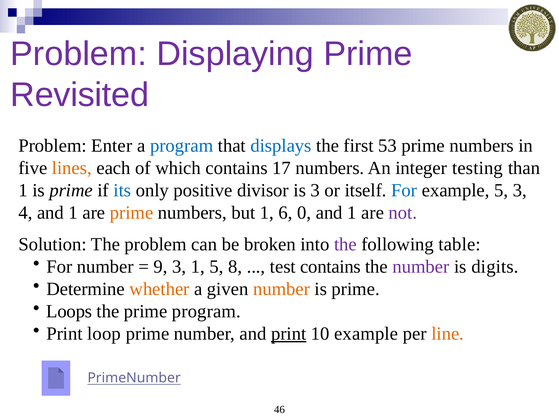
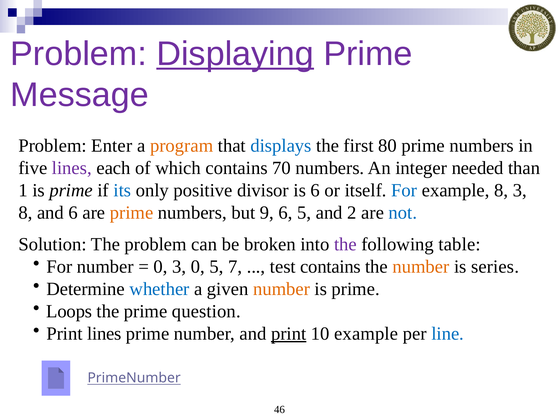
Displaying underline: none -> present
Revisited: Revisited -> Message
program at (182, 146) colour: blue -> orange
53: 53 -> 80
lines at (72, 168) colour: orange -> purple
17: 17 -> 70
testing: testing -> needed
is 3: 3 -> 6
example 5: 5 -> 8
4 at (25, 213): 4 -> 8
1 at (73, 213): 1 -> 6
but 1: 1 -> 9
6 0: 0 -> 5
1 at (352, 213): 1 -> 2
not colour: purple -> blue
9 at (161, 267): 9 -> 0
3 1: 1 -> 0
8: 8 -> 7
number at (421, 267) colour: purple -> orange
digits: digits -> series
whether colour: orange -> blue
prime program: program -> question
Print loop: loop -> lines
line colour: orange -> blue
